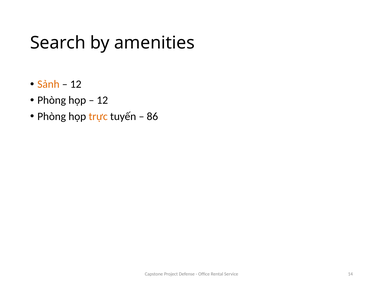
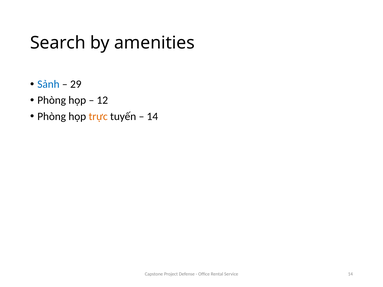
Sảnh colour: orange -> blue
12 at (76, 84): 12 -> 29
86 at (152, 116): 86 -> 14
